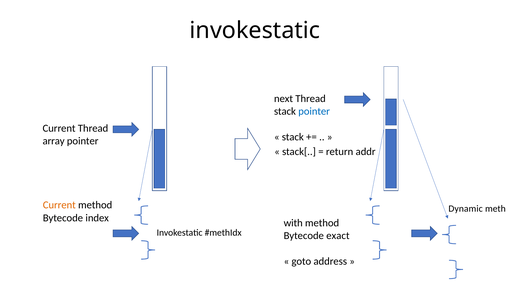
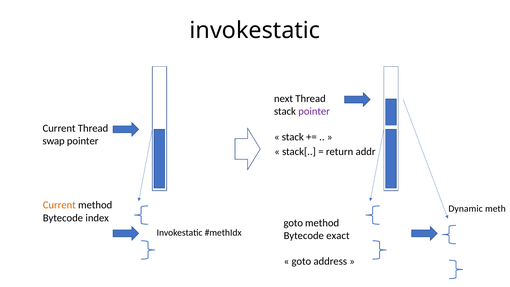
pointer at (314, 111) colour: blue -> purple
array: array -> swap
with at (293, 223): with -> goto
